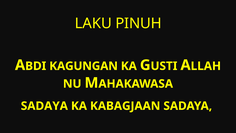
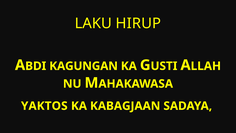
PINUH: PINUH -> HIRUP
SADAYA at (44, 106): SADAYA -> YAKTOS
